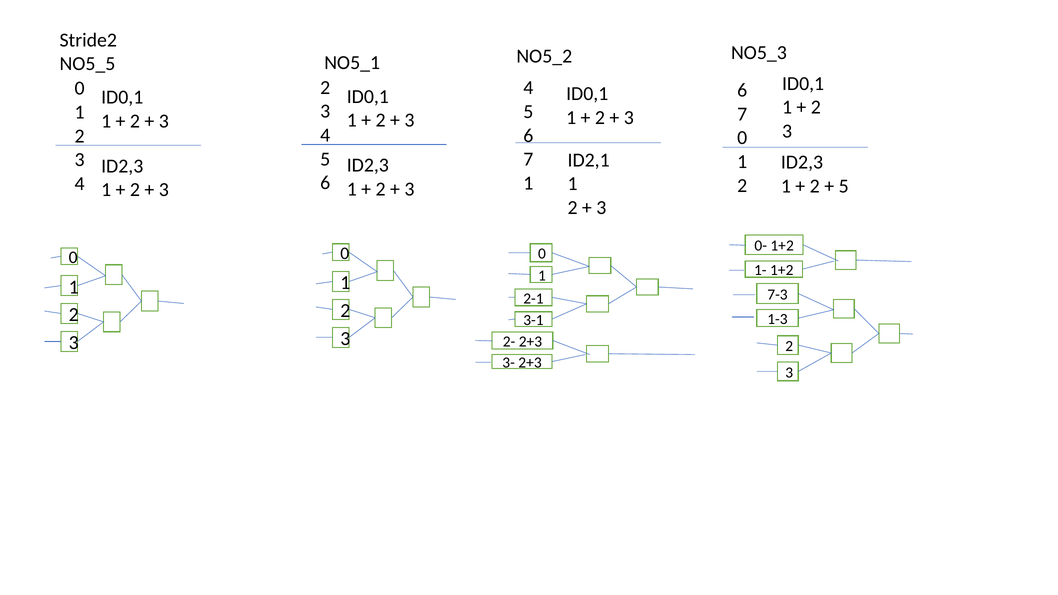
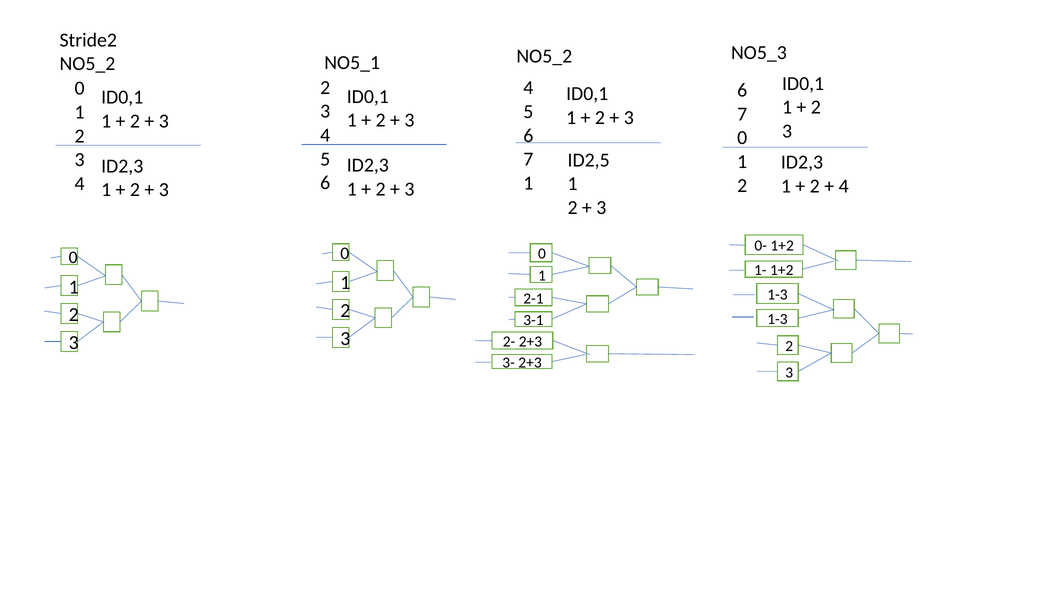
NO5_5 at (87, 64): NO5_5 -> NO5_2
ID2,1: ID2,1 -> ID2,5
5 at (844, 186): 5 -> 4
7-3 at (777, 295): 7-3 -> 1-3
